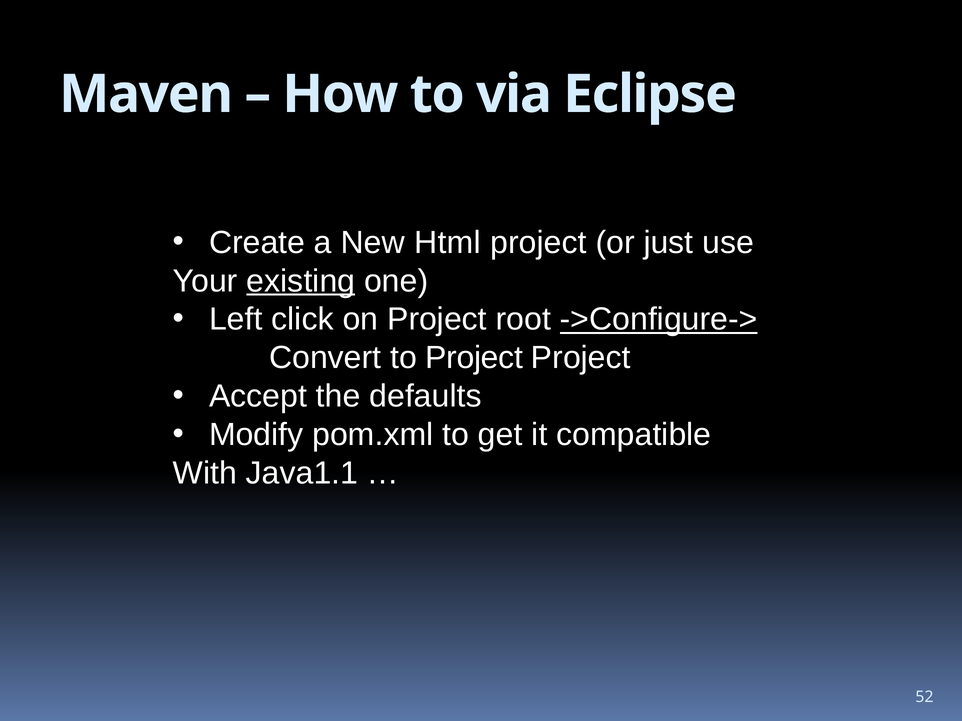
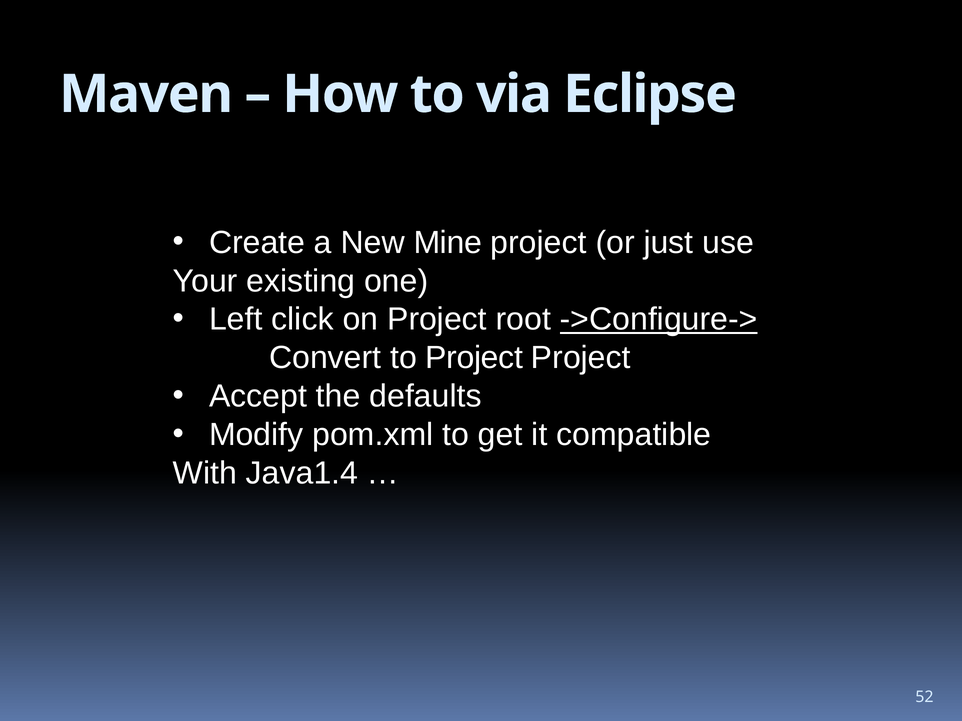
Html: Html -> Mine
existing underline: present -> none
Java1.1: Java1.1 -> Java1.4
